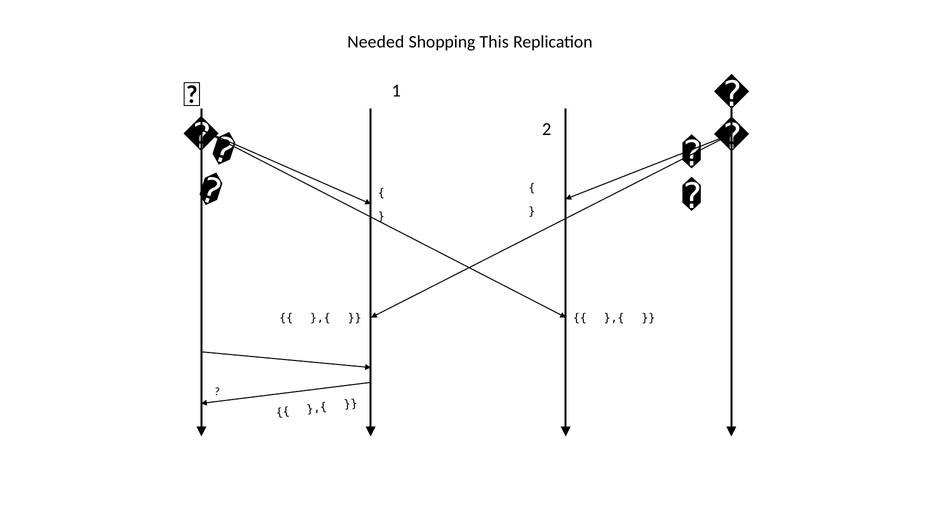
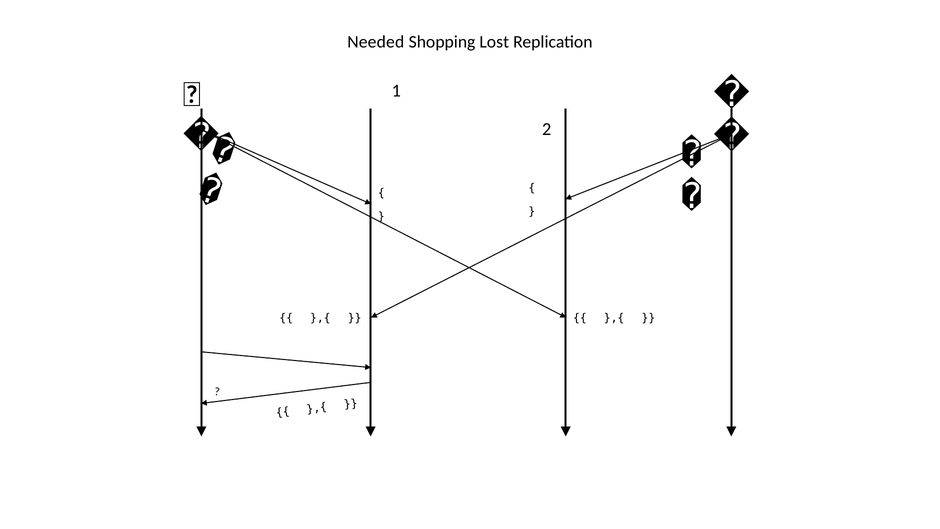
This: This -> Lost
